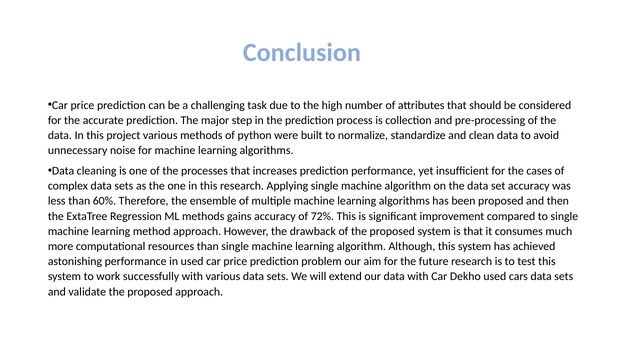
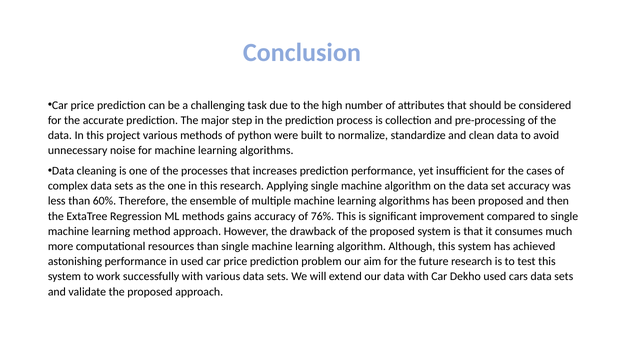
72%: 72% -> 76%
